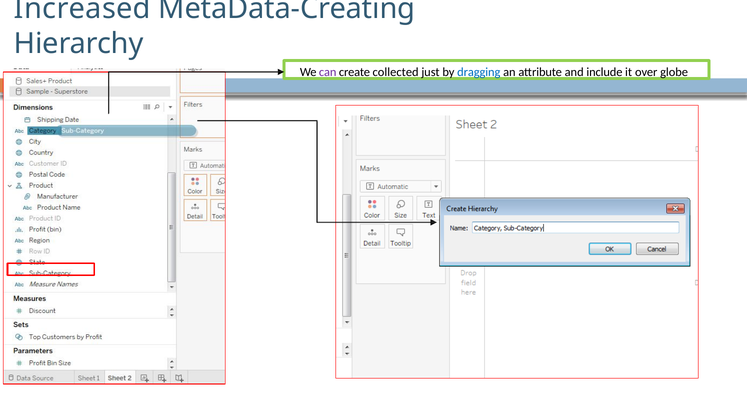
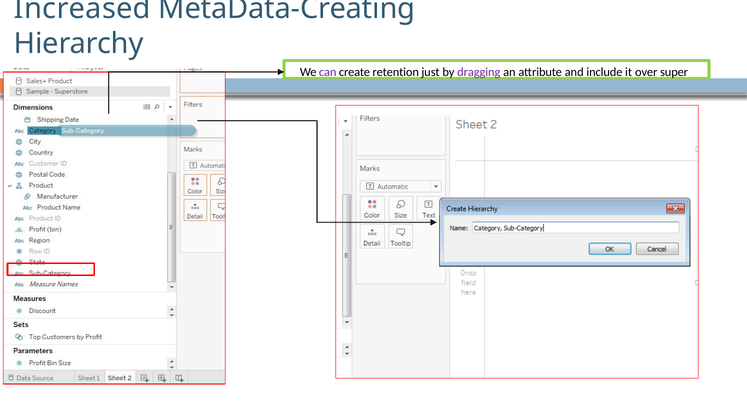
collected: collected -> retention
dragging colour: blue -> purple
globe: globe -> super
